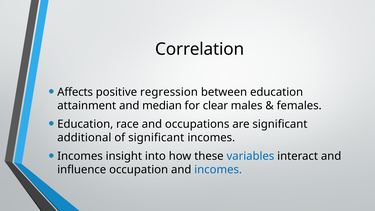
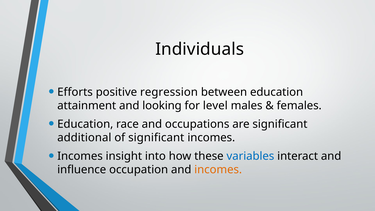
Correlation: Correlation -> Individuals
Affects: Affects -> Efforts
median: median -> looking
clear: clear -> level
incomes at (218, 170) colour: blue -> orange
